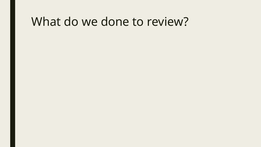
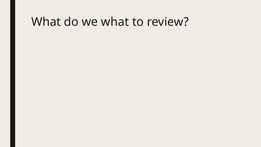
we done: done -> what
